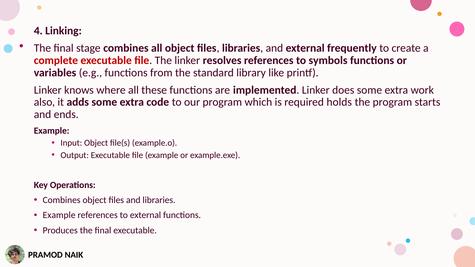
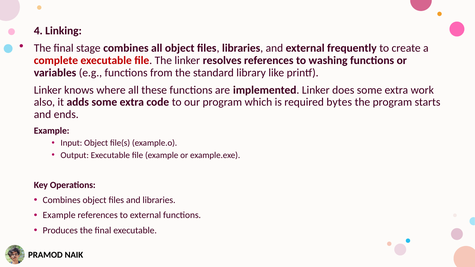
symbols: symbols -> washing
holds: holds -> bytes
